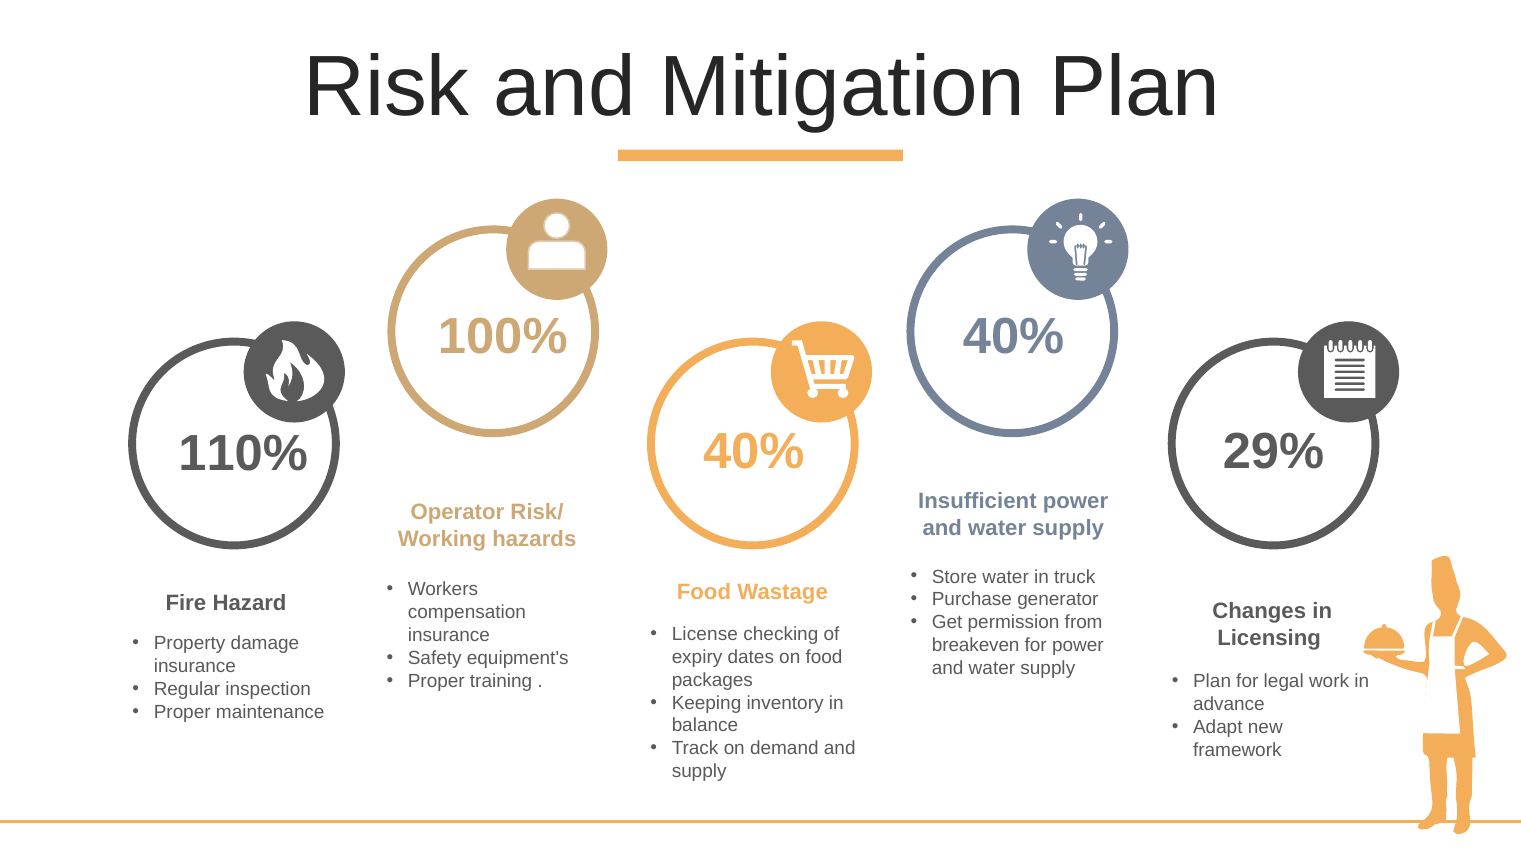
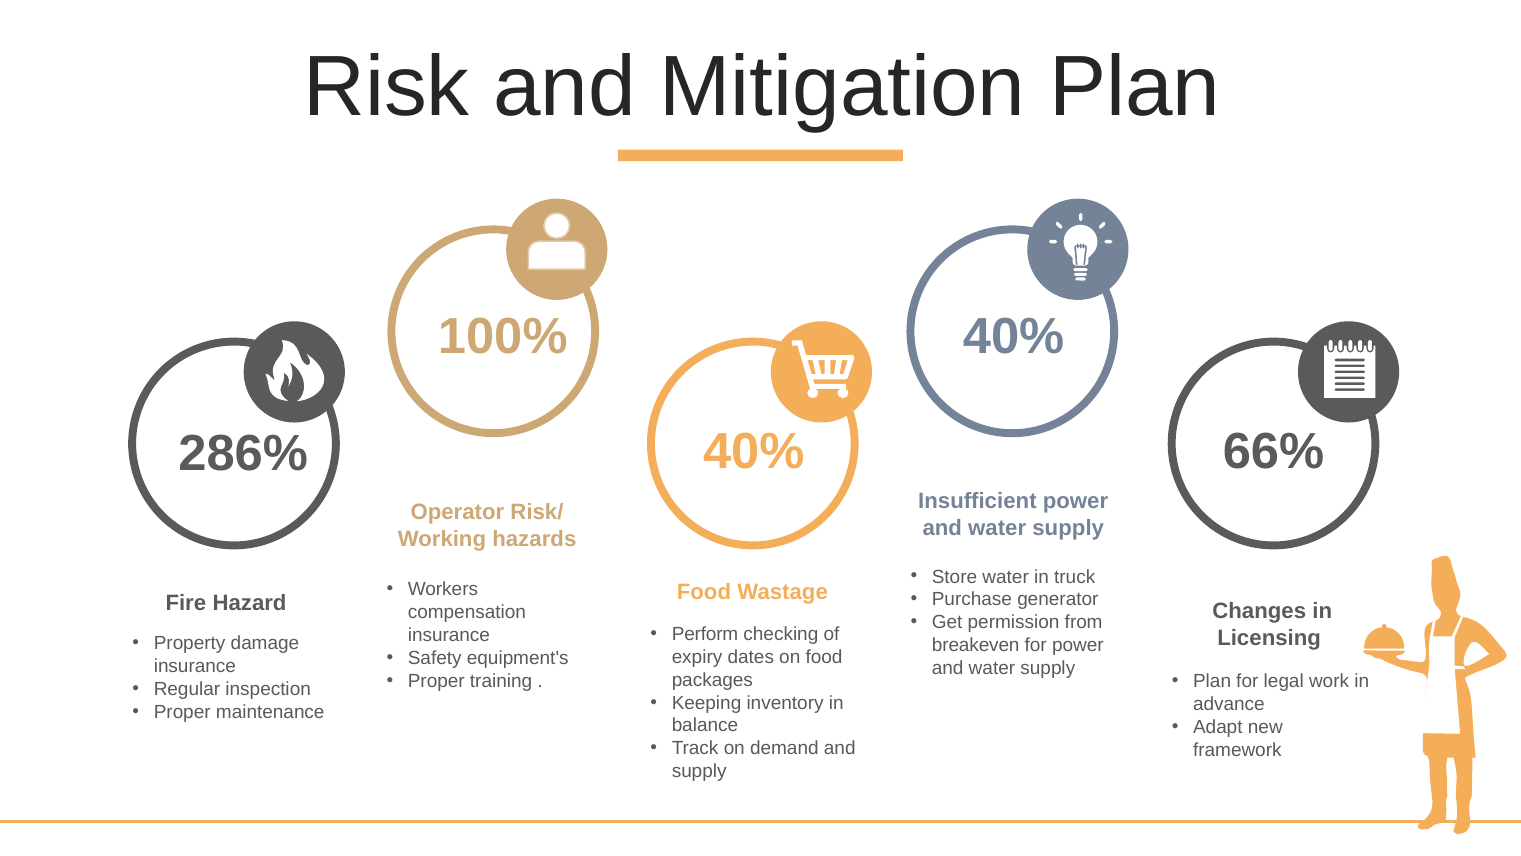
29%: 29% -> 66%
110%: 110% -> 286%
License: License -> Perform
